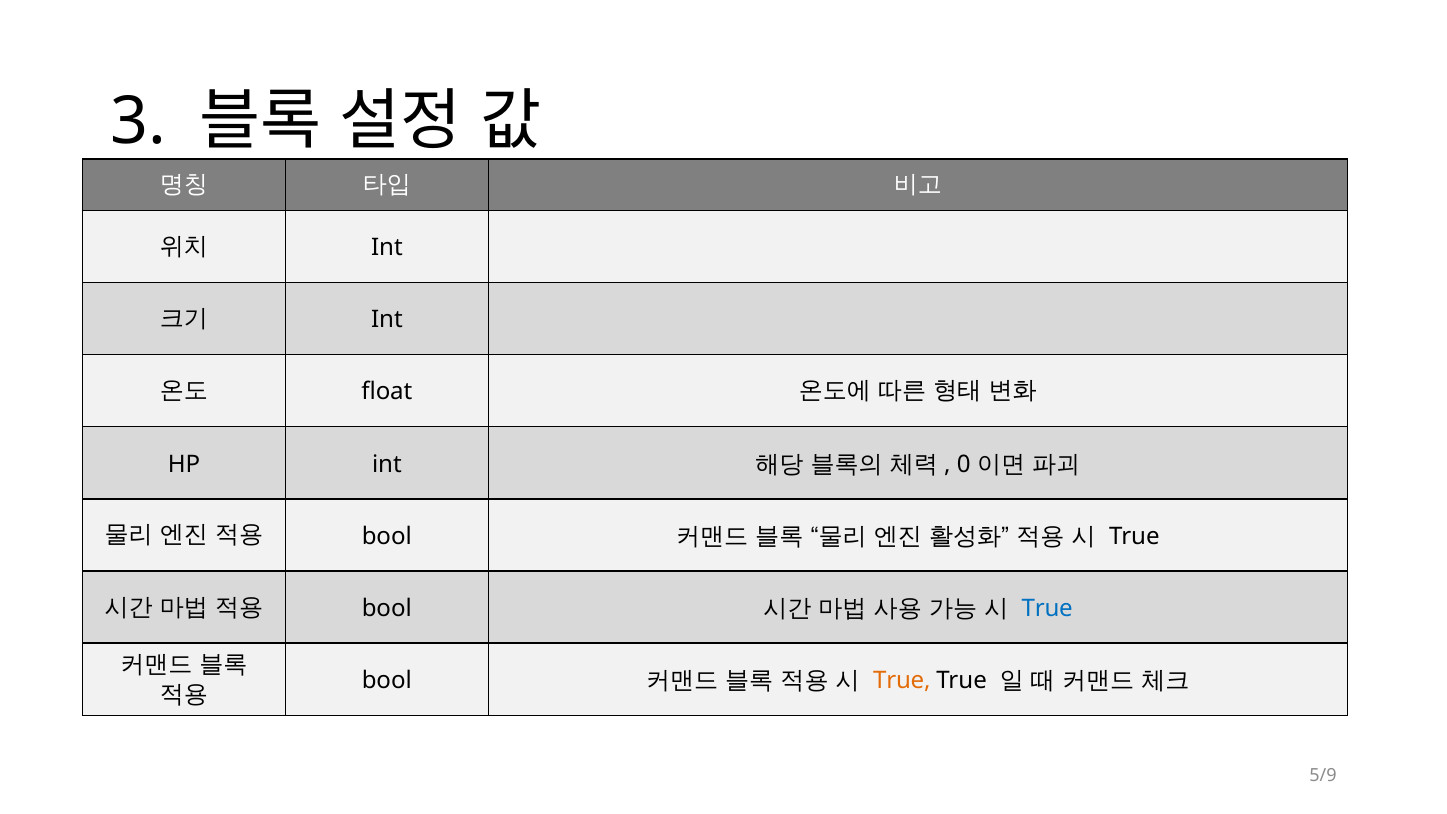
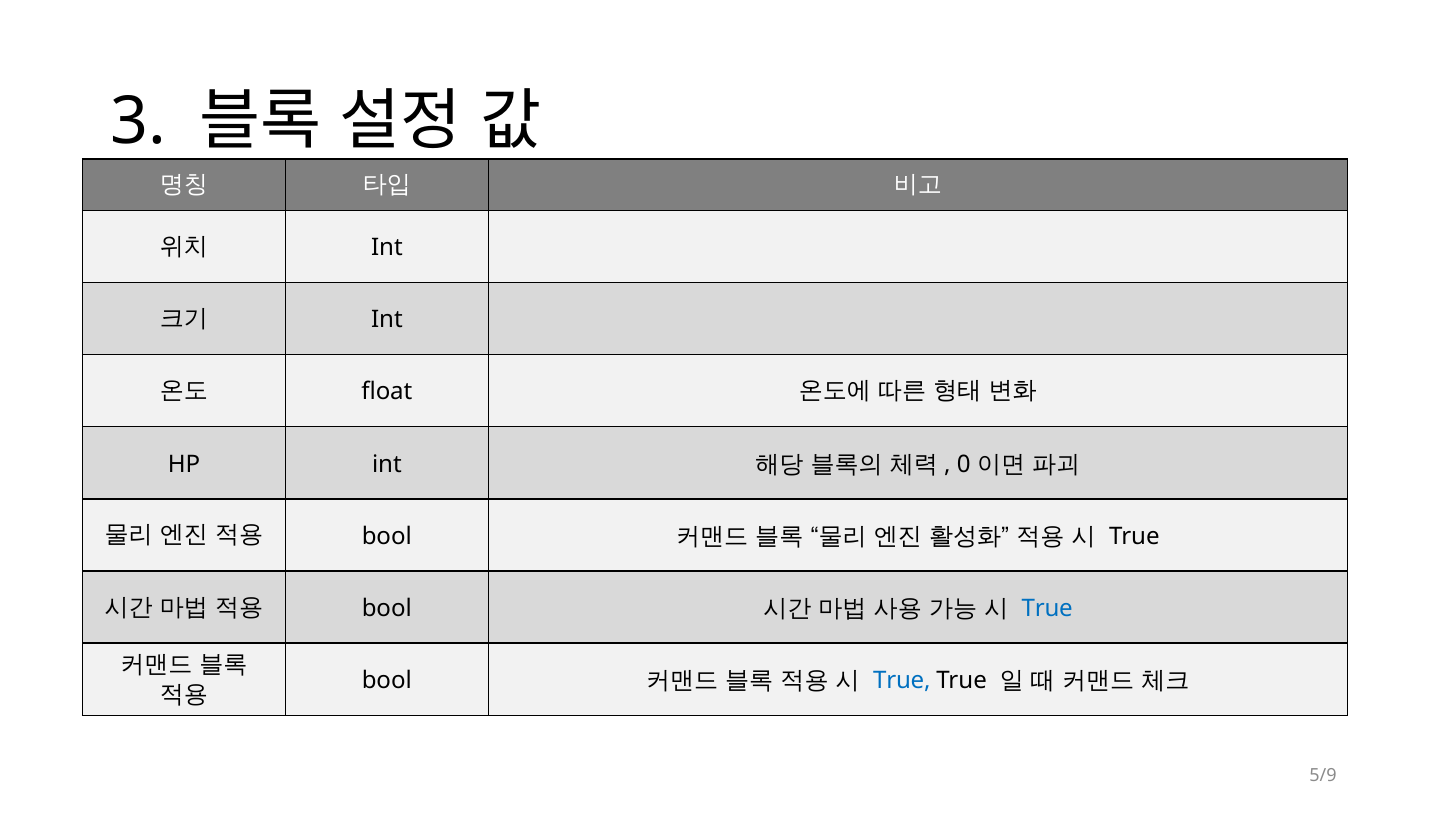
True at (902, 680) colour: orange -> blue
